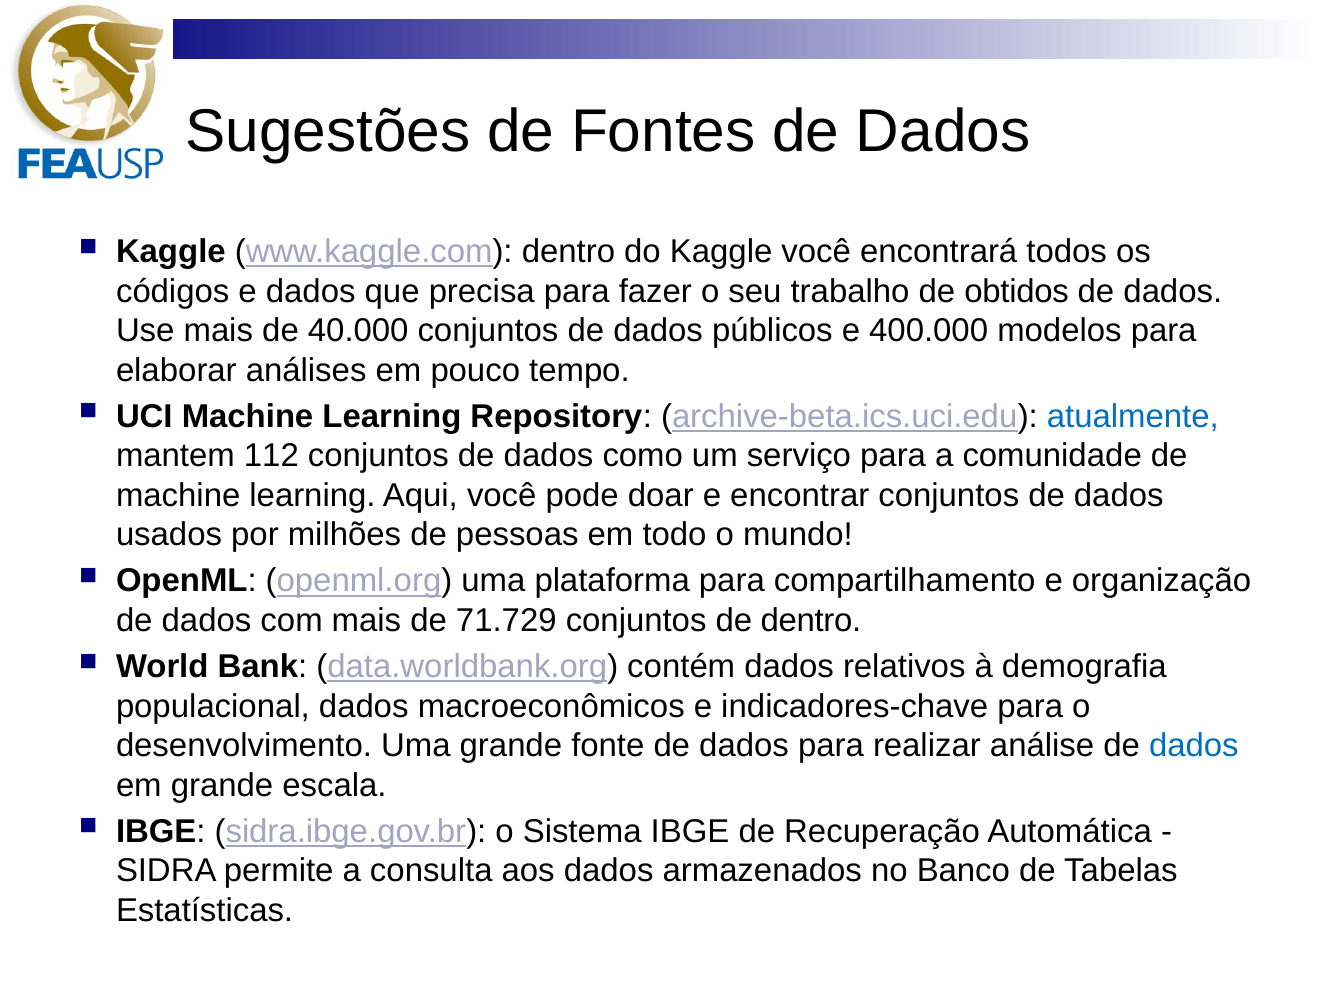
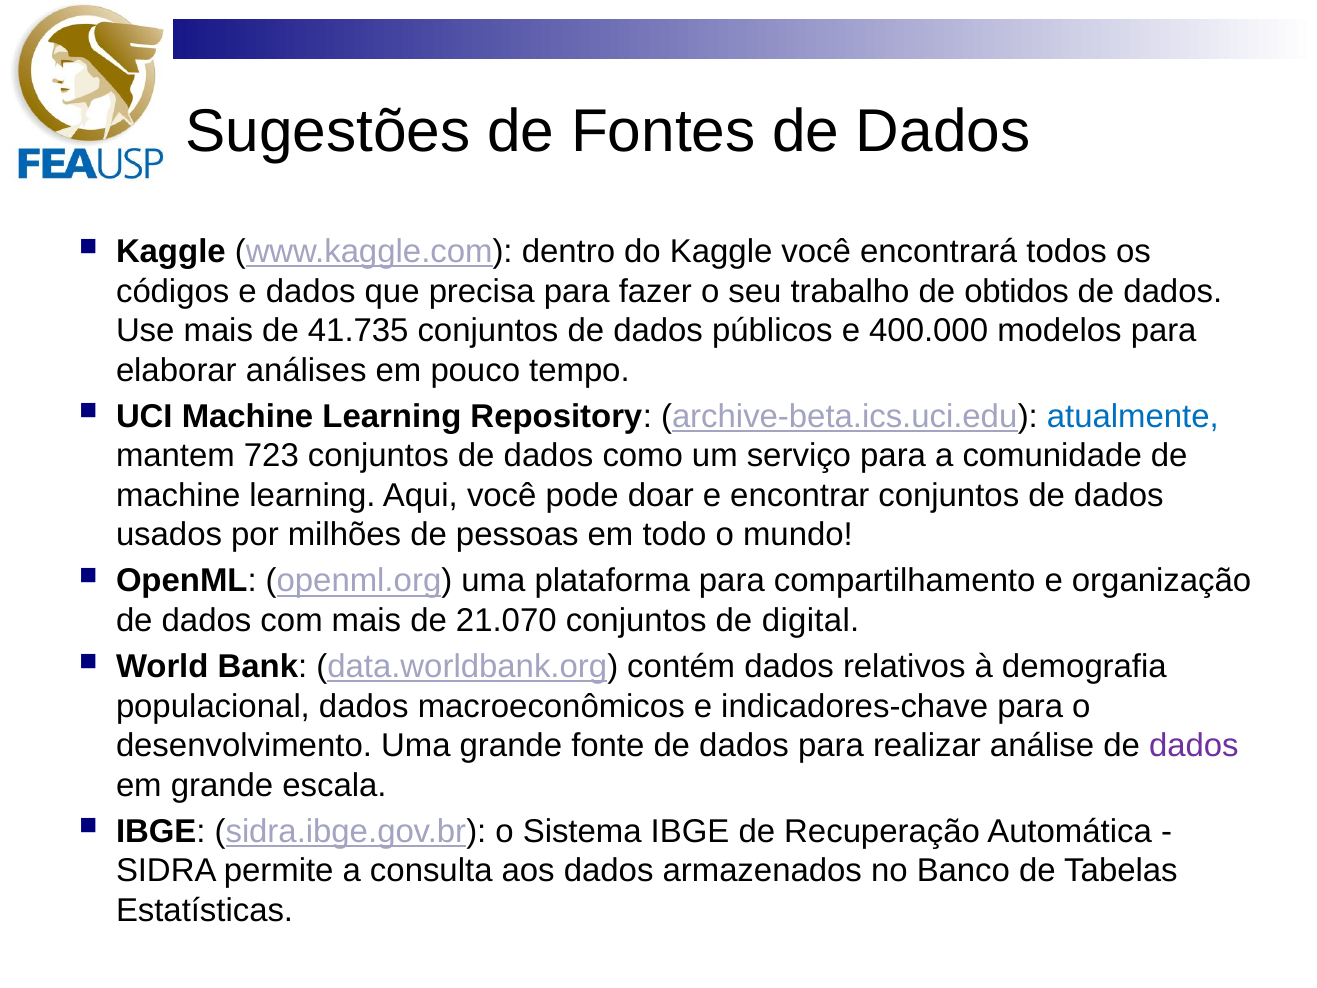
40.000: 40.000 -> 41.735
112: 112 -> 723
71.729: 71.729 -> 21.070
de dentro: dentro -> digital
dados at (1194, 746) colour: blue -> purple
